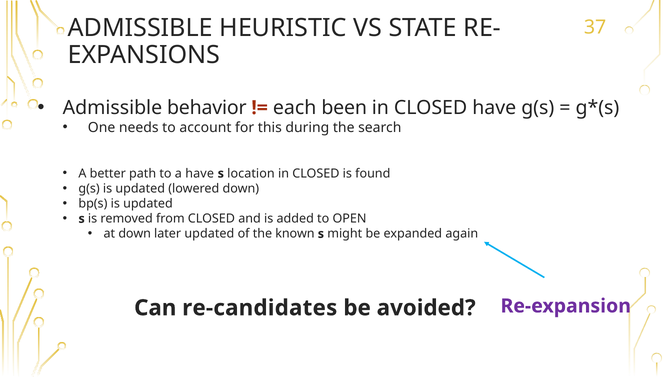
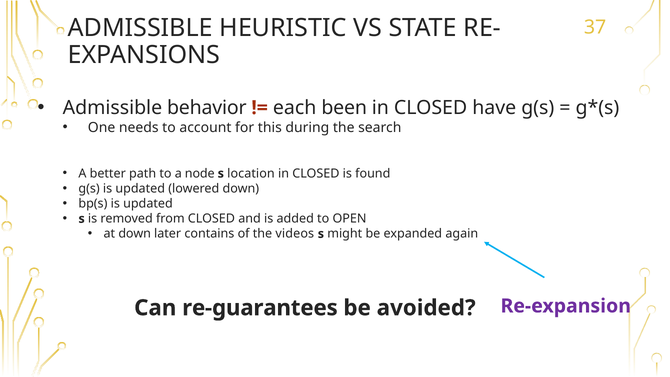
a have: have -> node
later updated: updated -> contains
known: known -> videos
re-candidates: re-candidates -> re-guarantees
